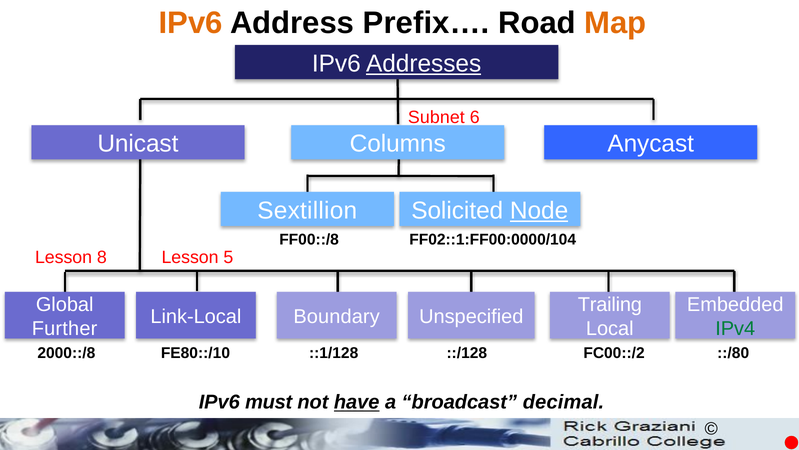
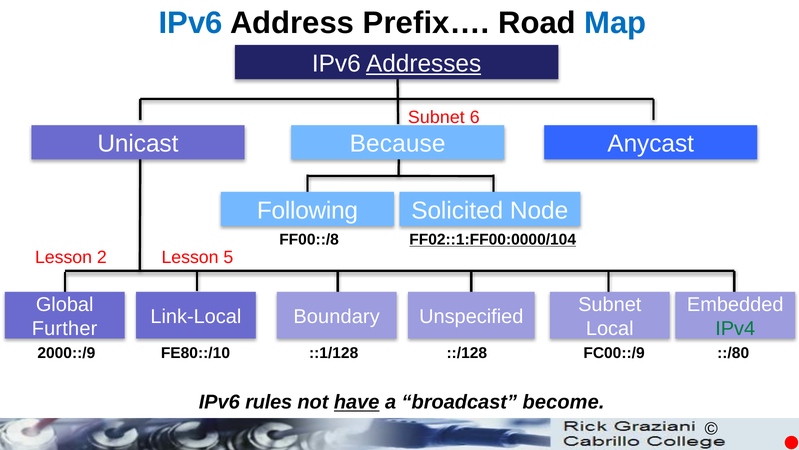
IPv6 at (191, 23) colour: orange -> blue
Map colour: orange -> blue
Columns: Columns -> Because
Sextillion: Sextillion -> Following
Node underline: present -> none
FF02::1:FF00:0000/104 underline: none -> present
8: 8 -> 2
Trailing at (610, 304): Trailing -> Subnet
2000::/8: 2000::/8 -> 2000::/9
FC00::/2: FC00::/2 -> FC00::/9
must: must -> rules
decimal: decimal -> become
